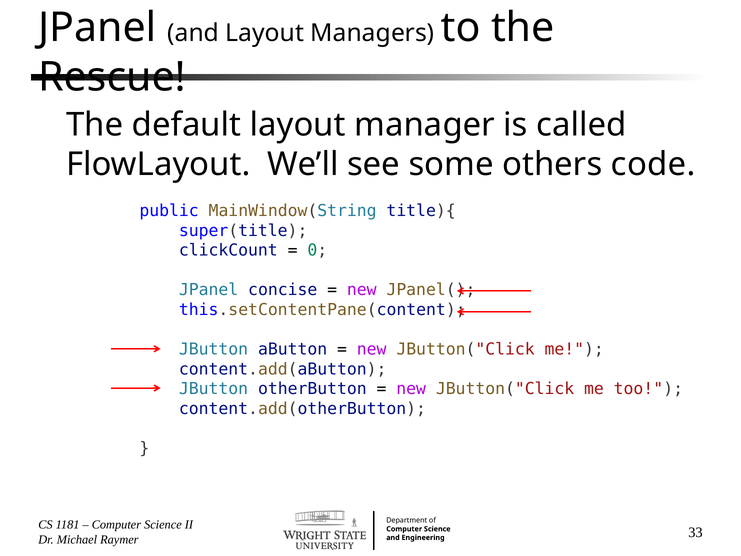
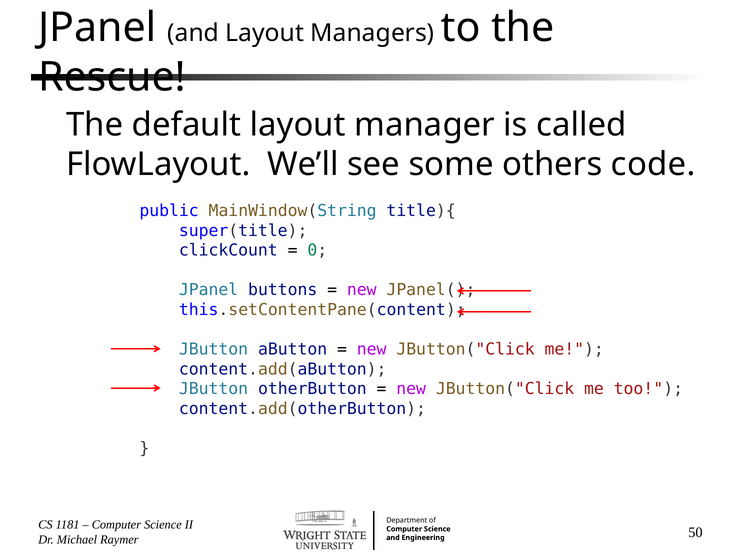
concise: concise -> buttons
33: 33 -> 50
